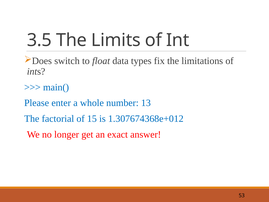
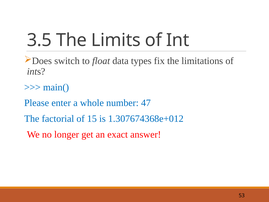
13: 13 -> 47
